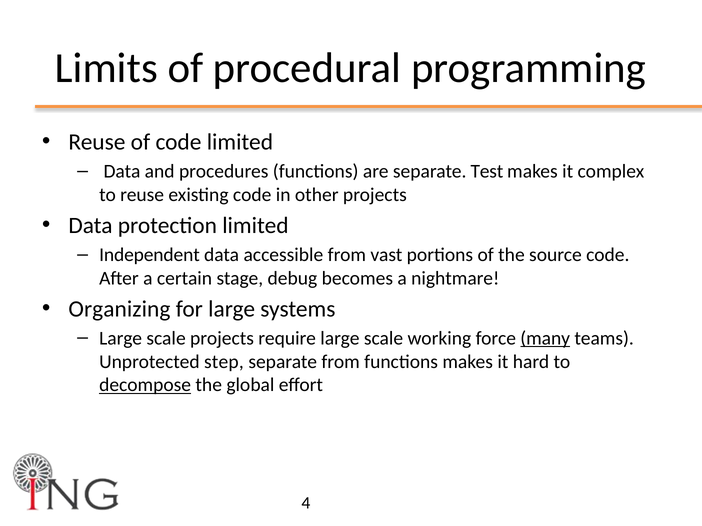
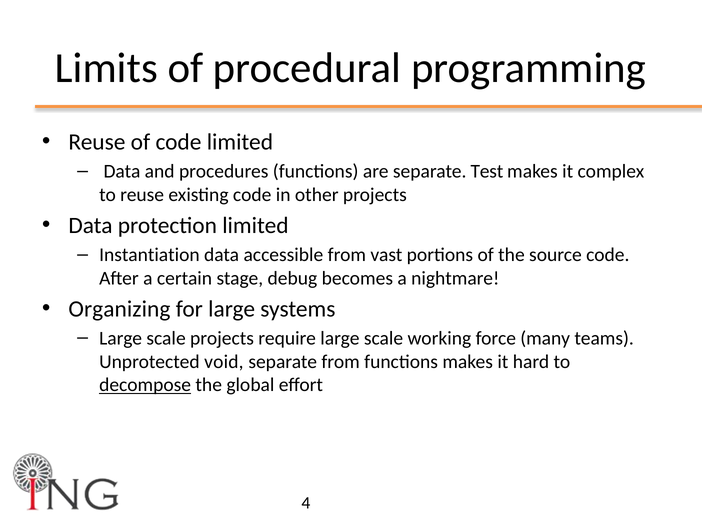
Independent: Independent -> Instantiation
many underline: present -> none
step: step -> void
